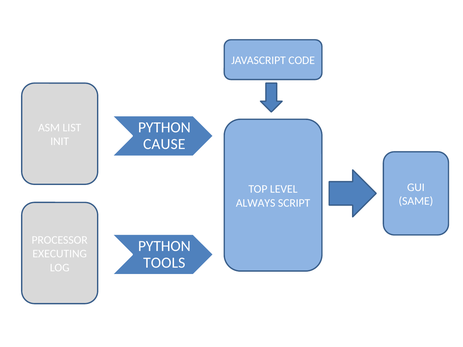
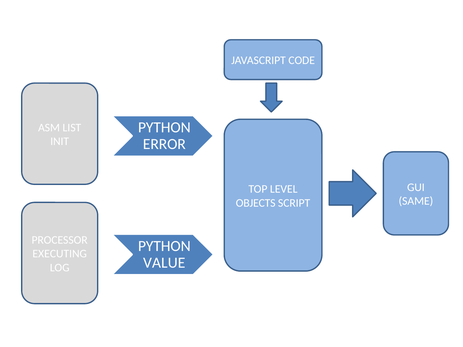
CAUSE: CAUSE -> ERROR
ALWAYS: ALWAYS -> OBJECTS
TOOLS: TOOLS -> VALUE
